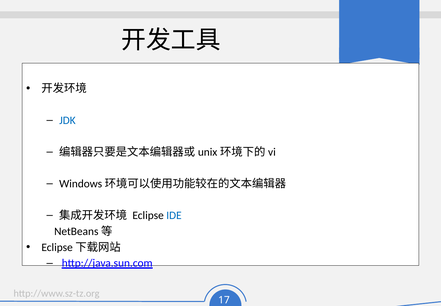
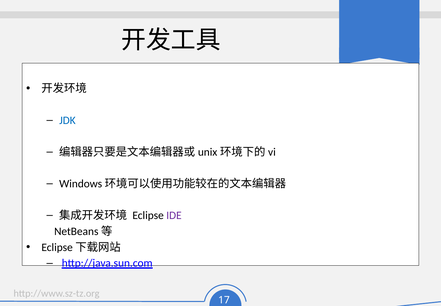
IDE colour: blue -> purple
